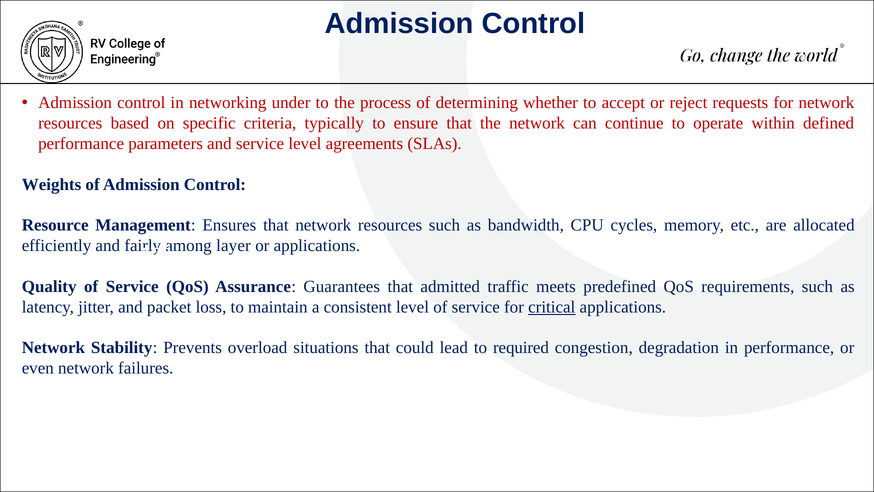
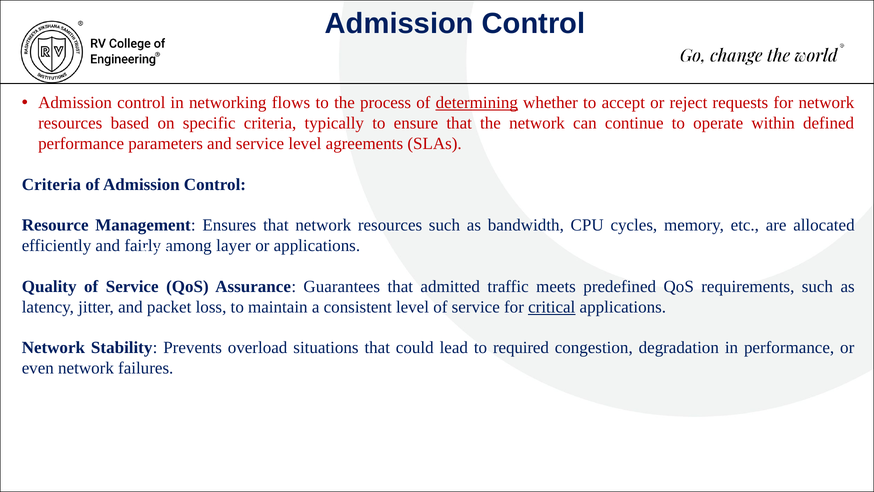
under: under -> flows
determining underline: none -> present
Weights at (52, 184): Weights -> Criteria
